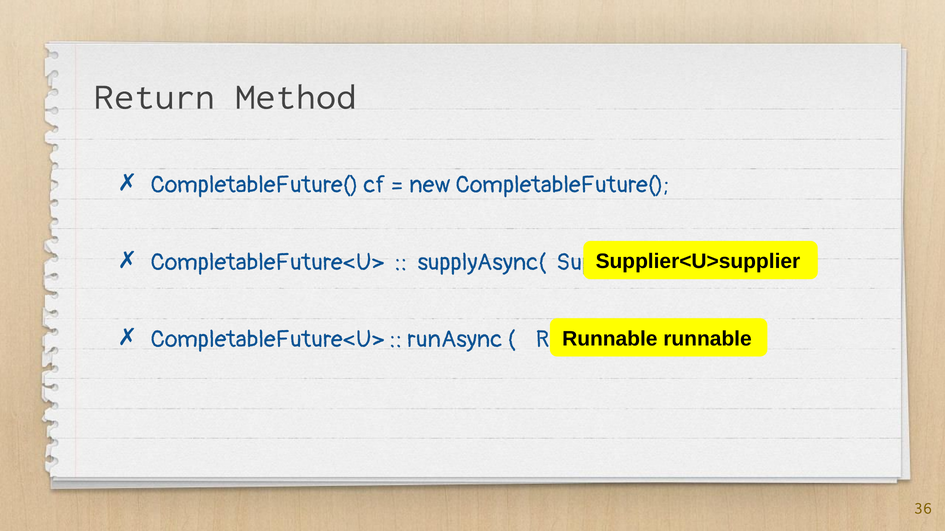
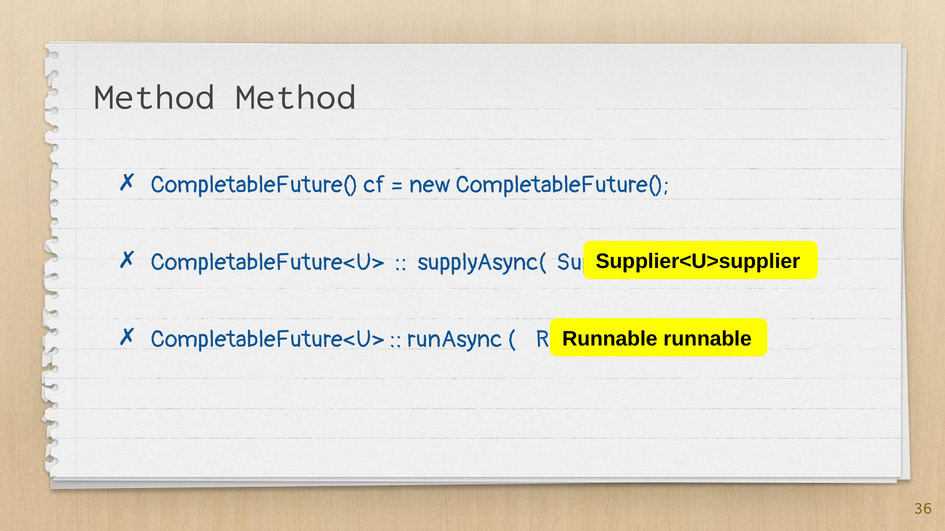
Return at (154, 97): Return -> Method
